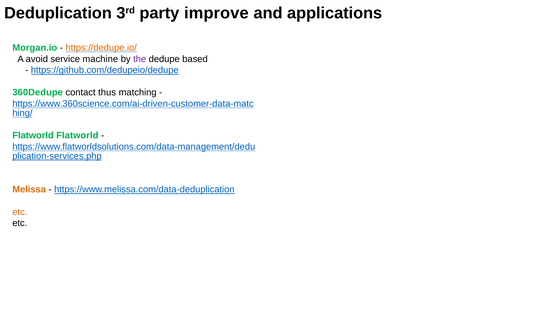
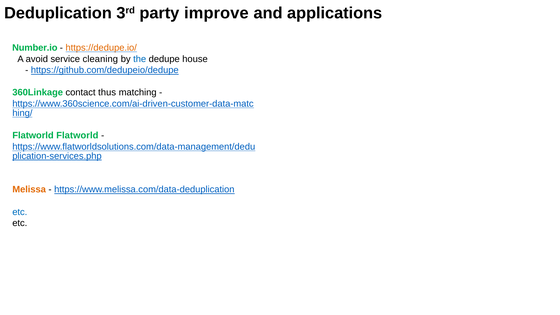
Morgan.io: Morgan.io -> Number.io
machine: machine -> cleaning
the colour: purple -> blue
based: based -> house
360Dedupe: 360Dedupe -> 360Linkage
etc at (20, 212) colour: orange -> blue
